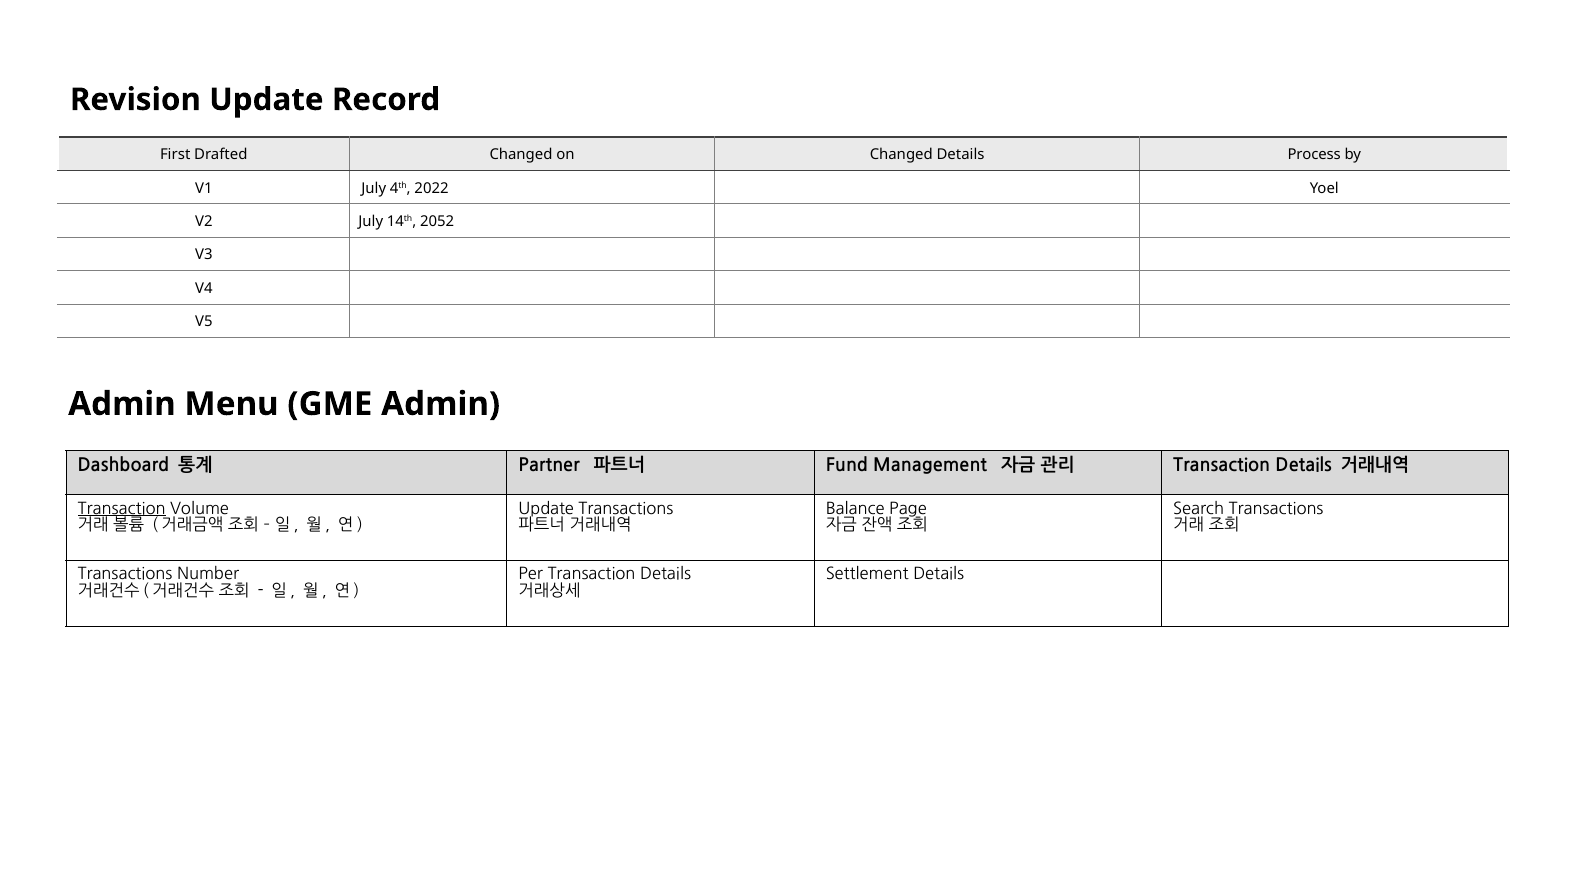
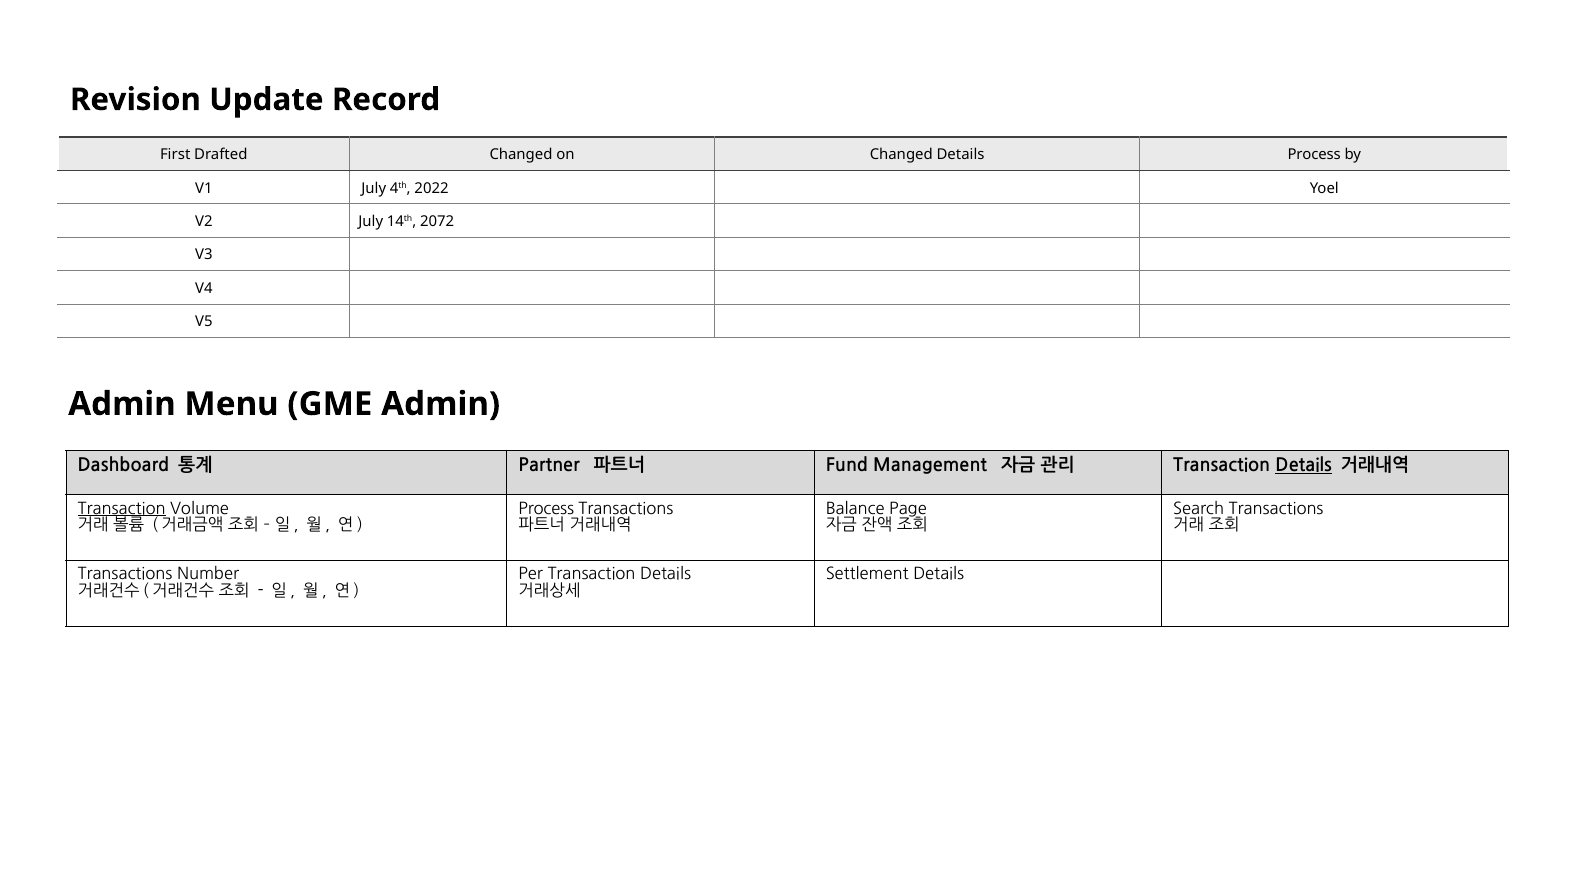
2052: 2052 -> 2072
Details at (1304, 466) underline: none -> present
Update at (546, 509): Update -> Process
